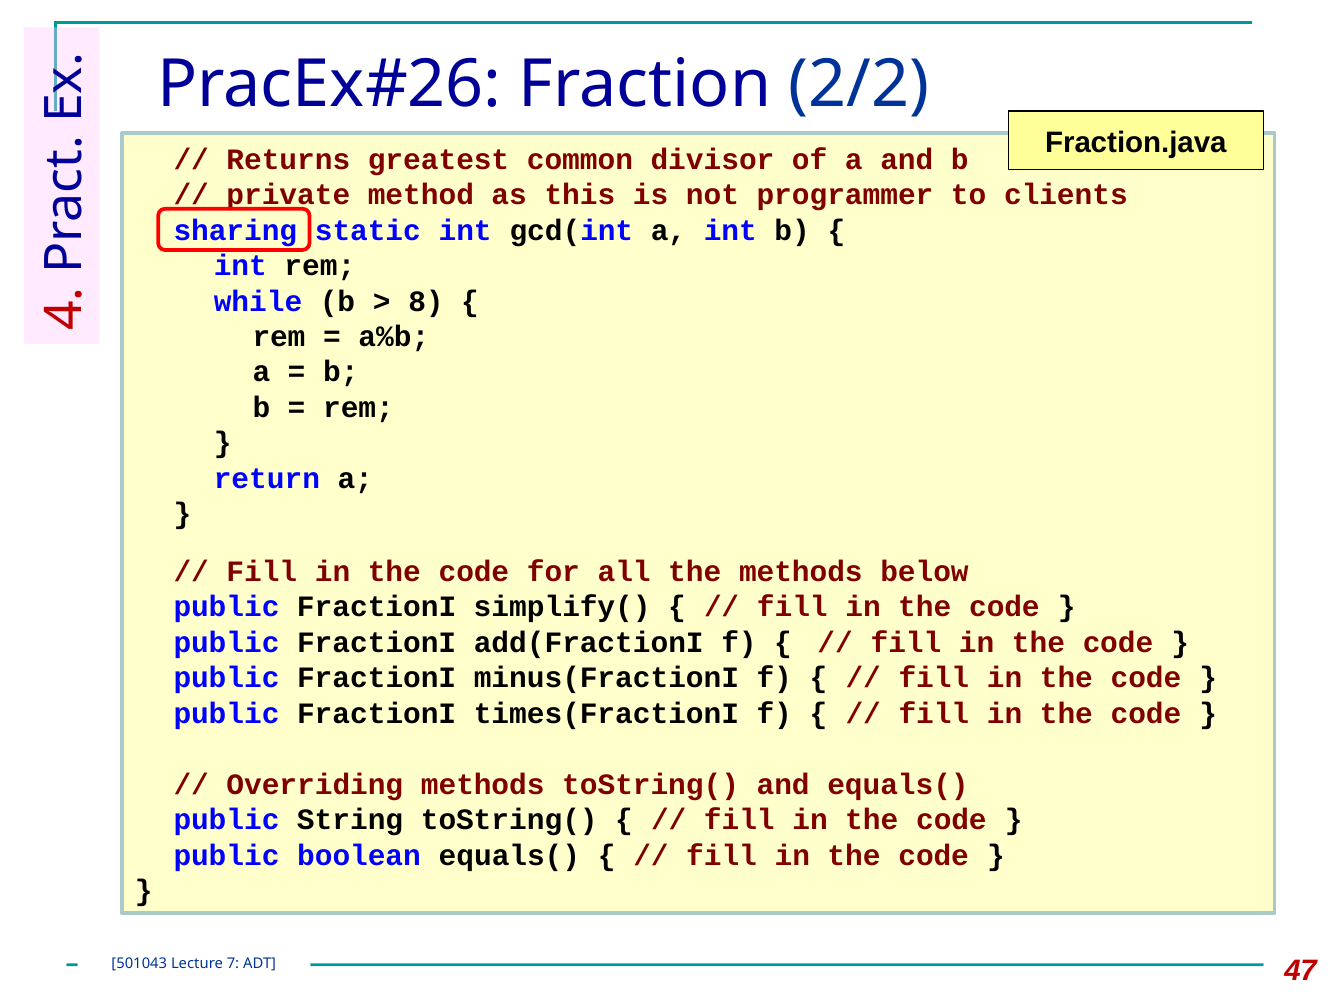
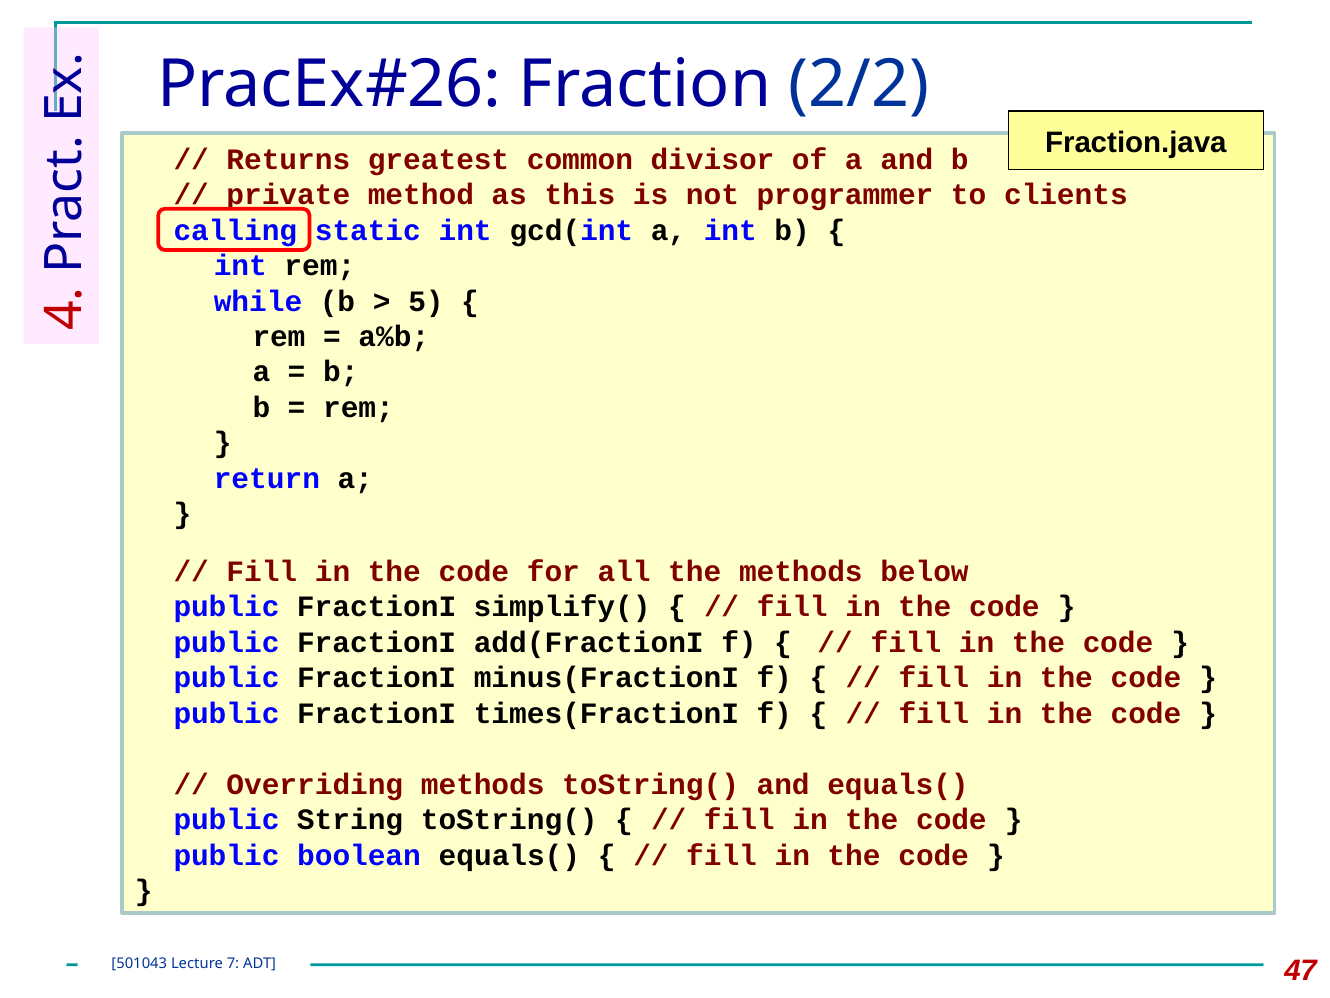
sharing: sharing -> calling
8: 8 -> 5
